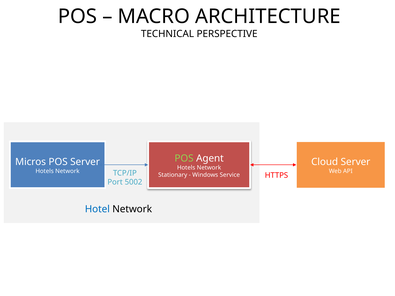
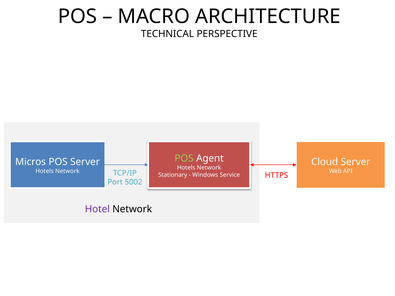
Hotel colour: blue -> purple
